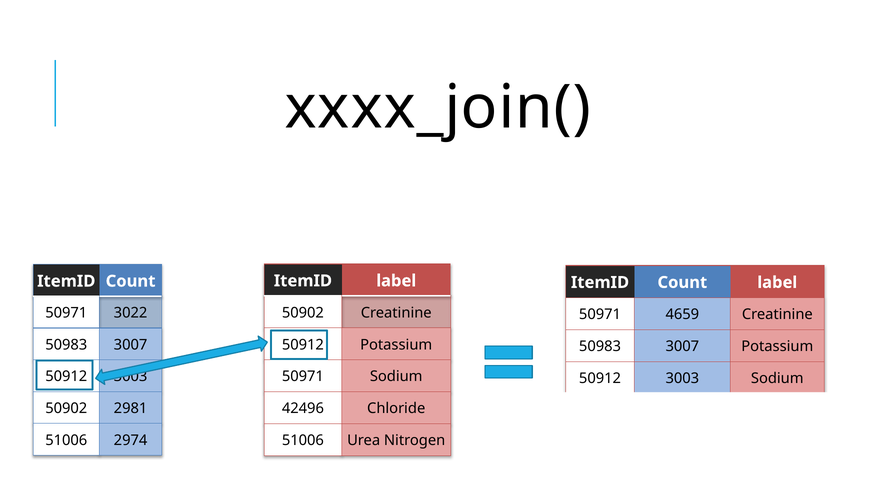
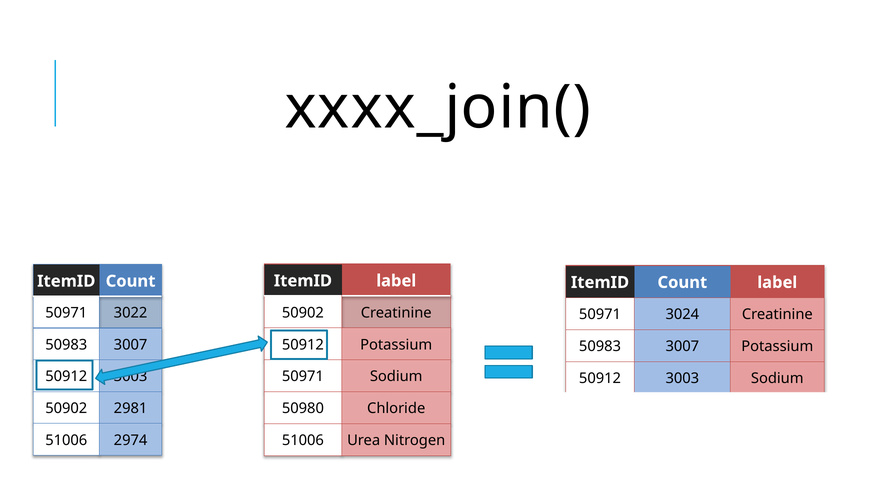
4659: 4659 -> 3024
42496: 42496 -> 50980
